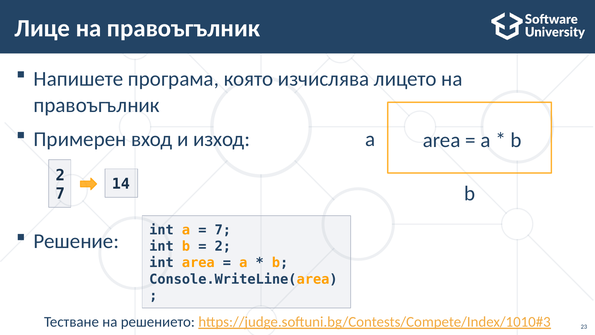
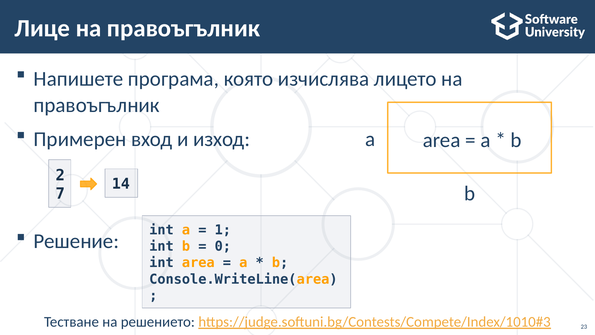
7 at (223, 230): 7 -> 1
2 at (223, 246): 2 -> 0
